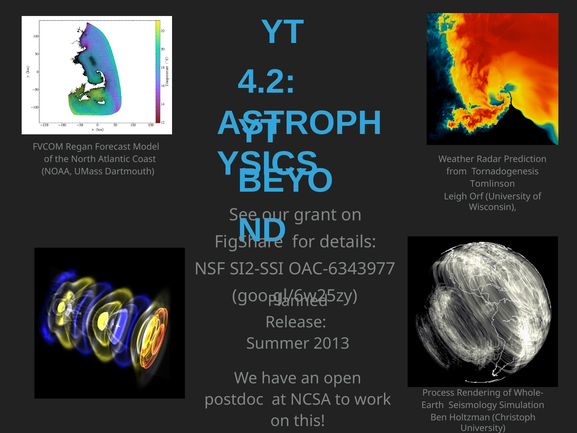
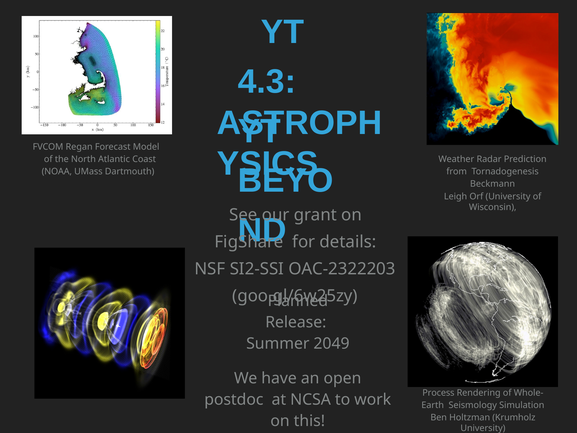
4.2: 4.2 -> 4.3
Tomlinson: Tomlinson -> Beckmann
OAC-6343977: OAC-6343977 -> OAC-2322203
2013: 2013 -> 2049
Christoph: Christoph -> Krumholz
